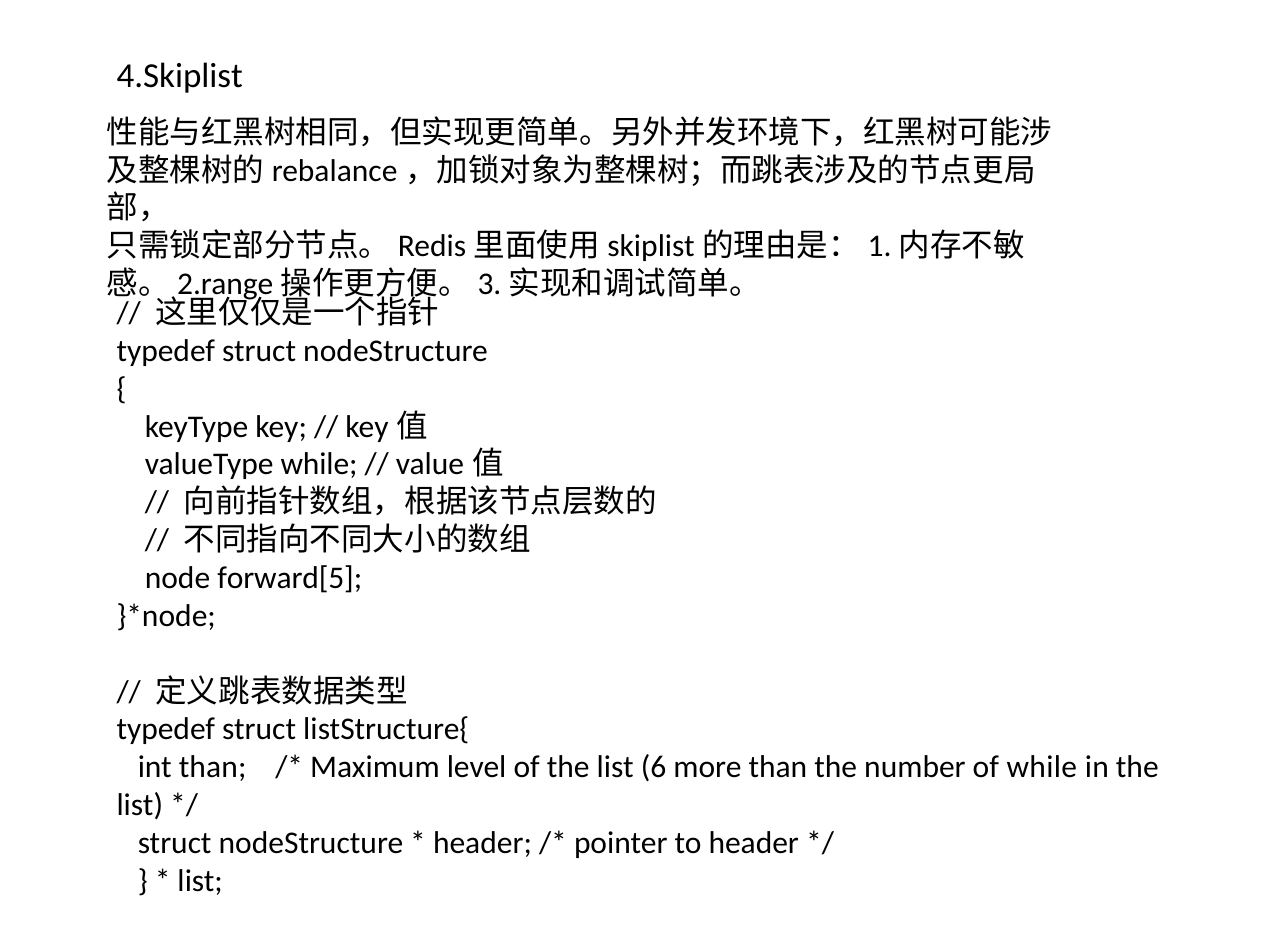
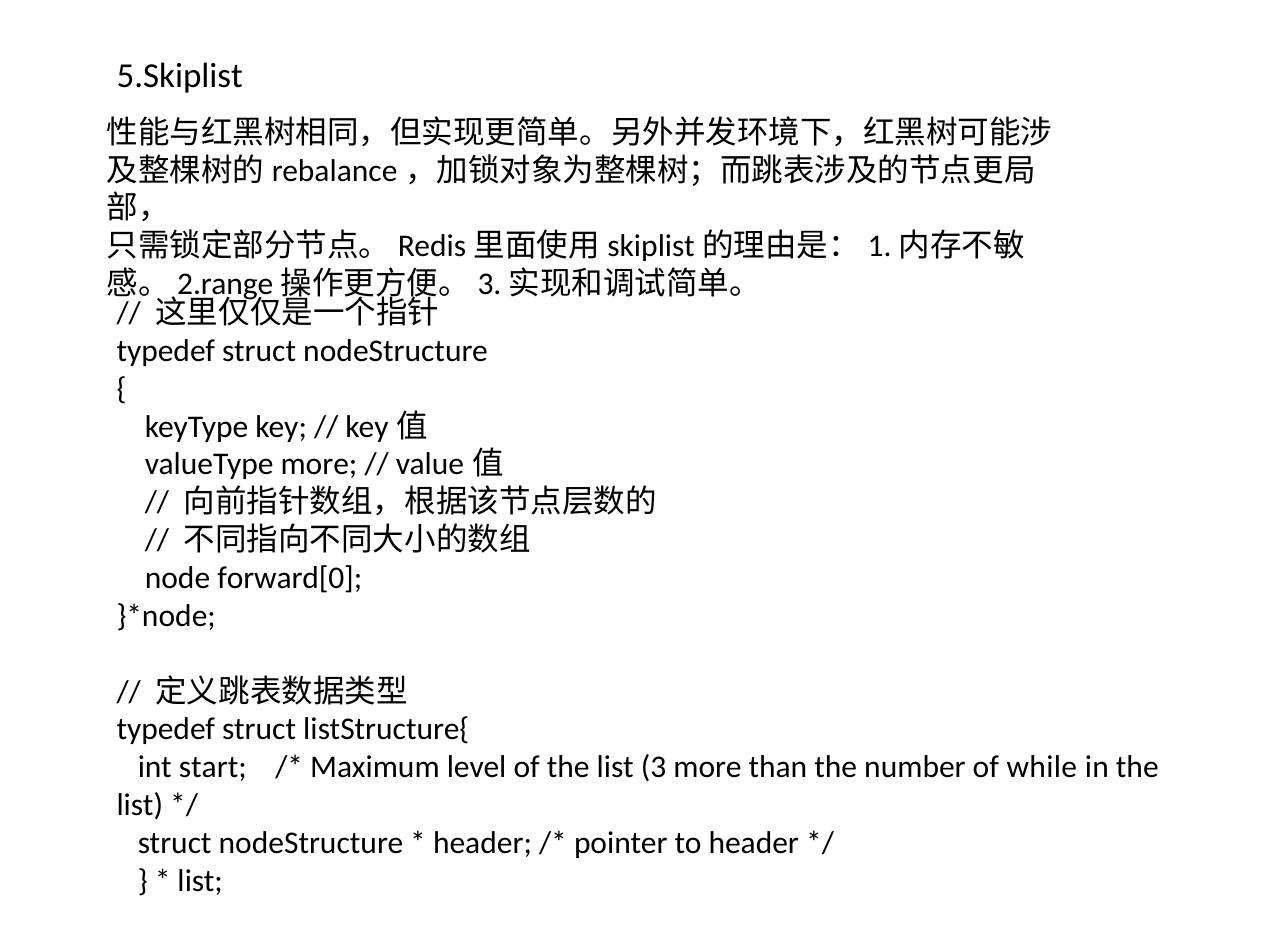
4.Skiplist: 4.Skiplist -> 5.Skiplist
valueType while: while -> more
forward[5: forward[5 -> forward[0
int than: than -> start
6: 6 -> 3
